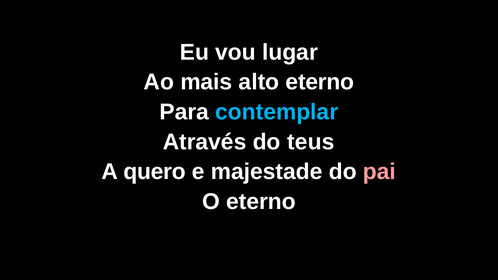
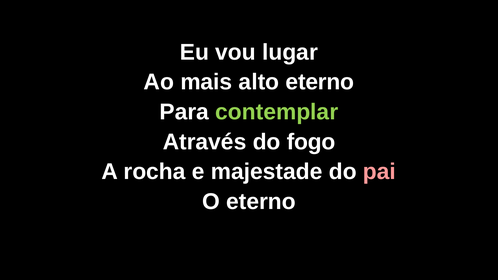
contemplar colour: light blue -> light green
teus: teus -> fogo
quero: quero -> rocha
